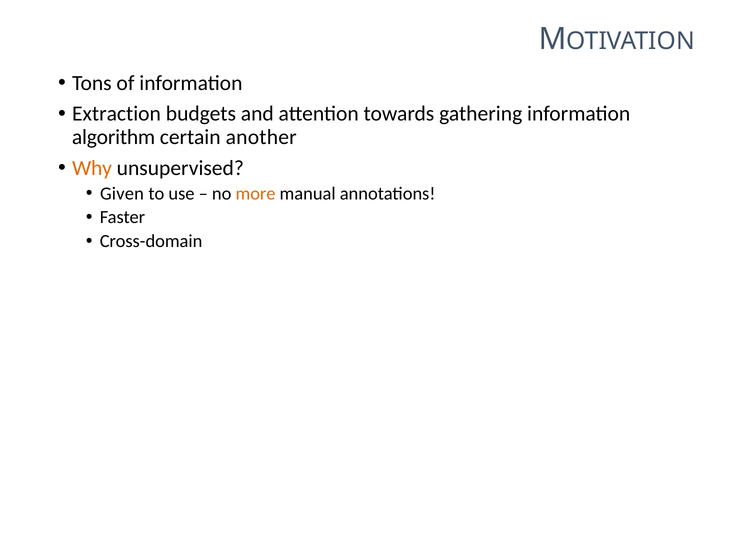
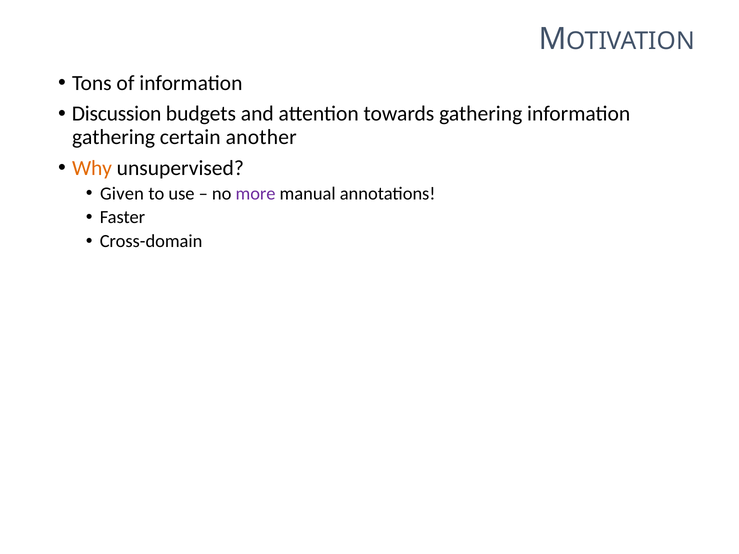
Extraction: Extraction -> Discussion
algorithm at (114, 137): algorithm -> gathering
more colour: orange -> purple
